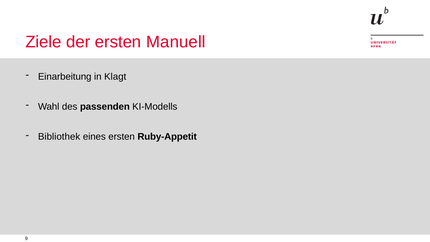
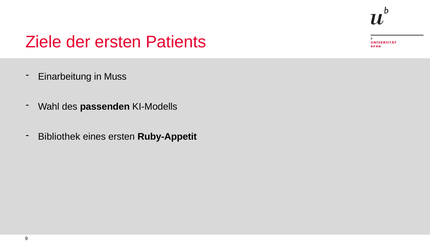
Manuell: Manuell -> Patients
Klagt: Klagt -> Muss
